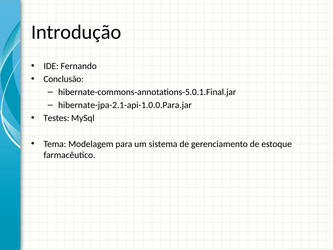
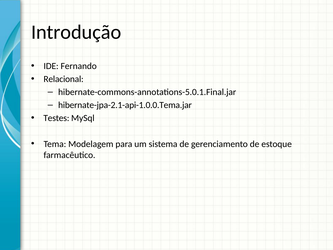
Conclusão: Conclusão -> Relacional
hibernate-jpa-2.1-api-1.0.0.Para.jar: hibernate-jpa-2.1-api-1.0.0.Para.jar -> hibernate-jpa-2.1-api-1.0.0.Tema.jar
